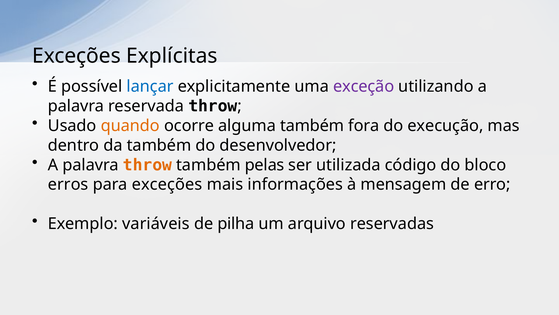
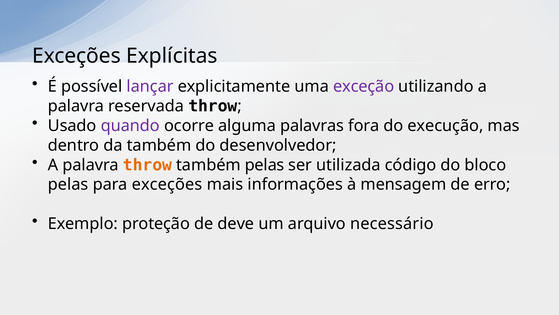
lançar colour: blue -> purple
quando colour: orange -> purple
alguma também: também -> palavras
erros at (68, 184): erros -> pelas
variáveis: variáveis -> proteção
pilha: pilha -> deve
reservadas: reservadas -> necessário
